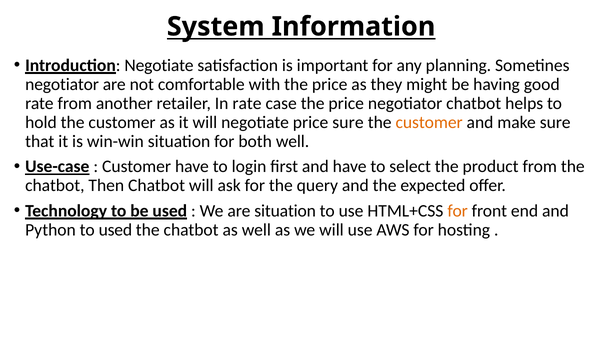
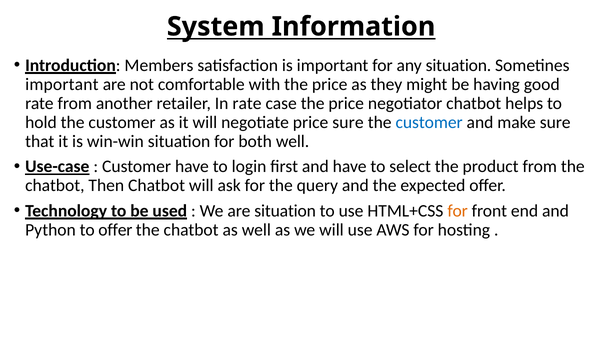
Introduction Negotiate: Negotiate -> Members
any planning: planning -> situation
negotiator at (62, 84): negotiator -> important
customer at (429, 122) colour: orange -> blue
to used: used -> offer
